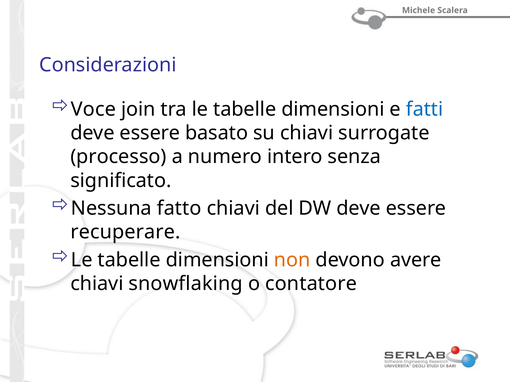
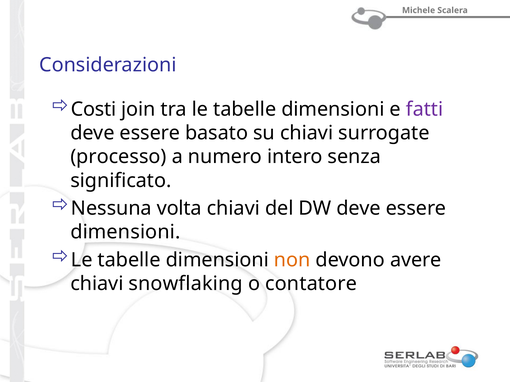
Voce: Voce -> Costi
fatti colour: blue -> purple
fatto: fatto -> volta
recuperare at (125, 232): recuperare -> dimensioni
